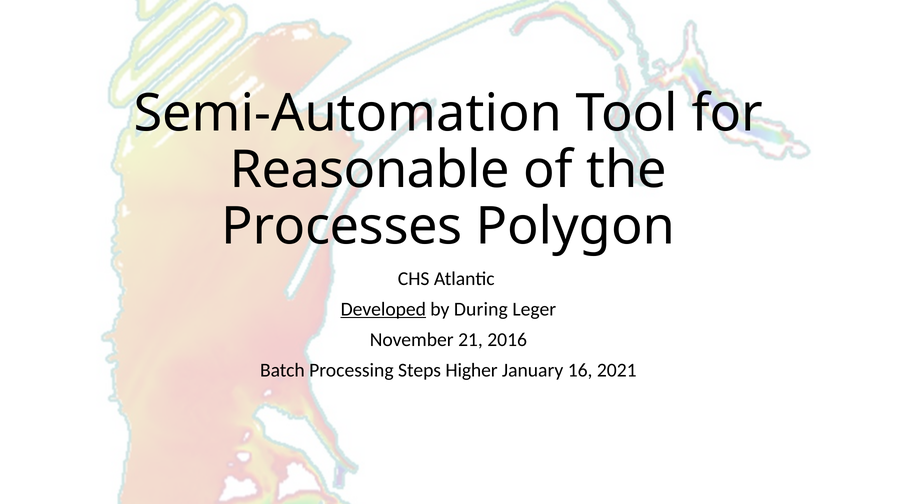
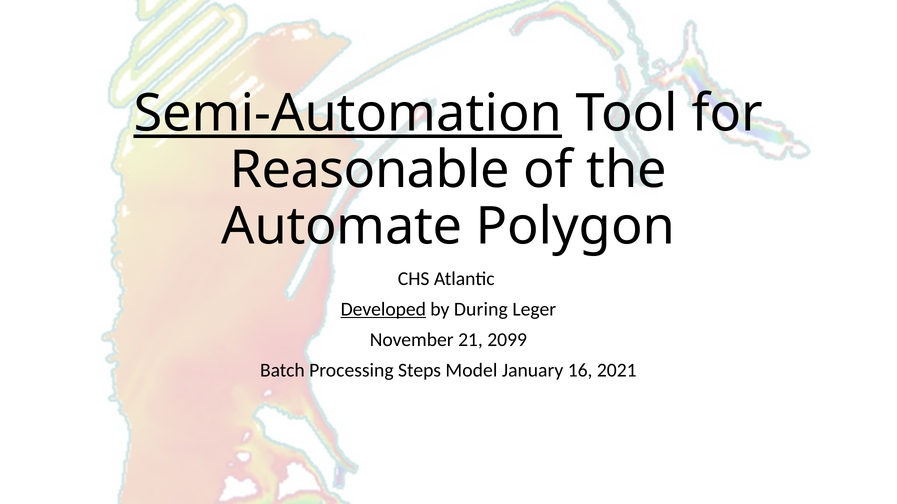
Semi-Automation underline: none -> present
Processes: Processes -> Automate
2016: 2016 -> 2099
Higher: Higher -> Model
